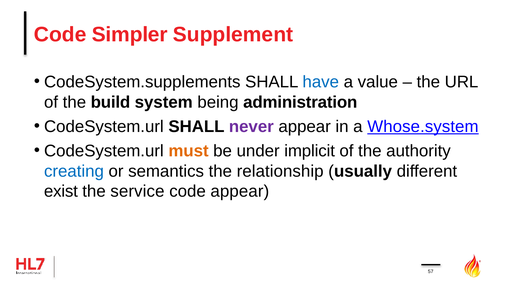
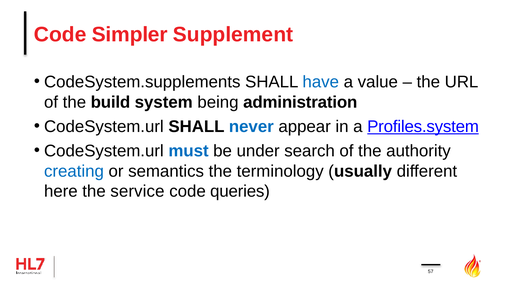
never colour: purple -> blue
Whose.system: Whose.system -> Profiles.system
must colour: orange -> blue
implicit: implicit -> search
relationship: relationship -> terminology
exist: exist -> here
code appear: appear -> queries
